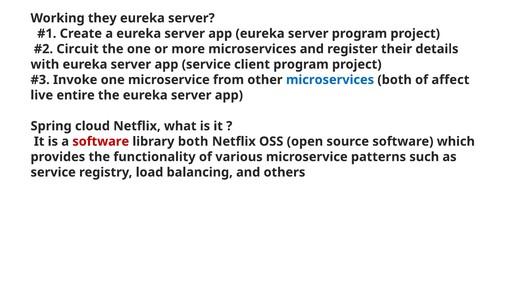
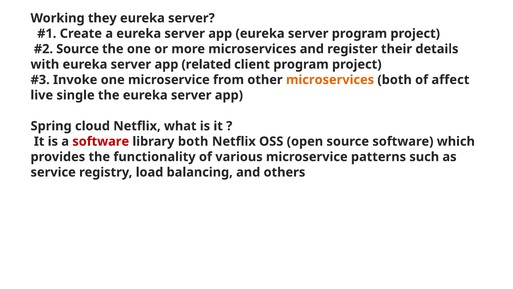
Circuit at (78, 49): Circuit -> Source
app service: service -> related
microservices at (330, 80) colour: blue -> orange
entire: entire -> single
